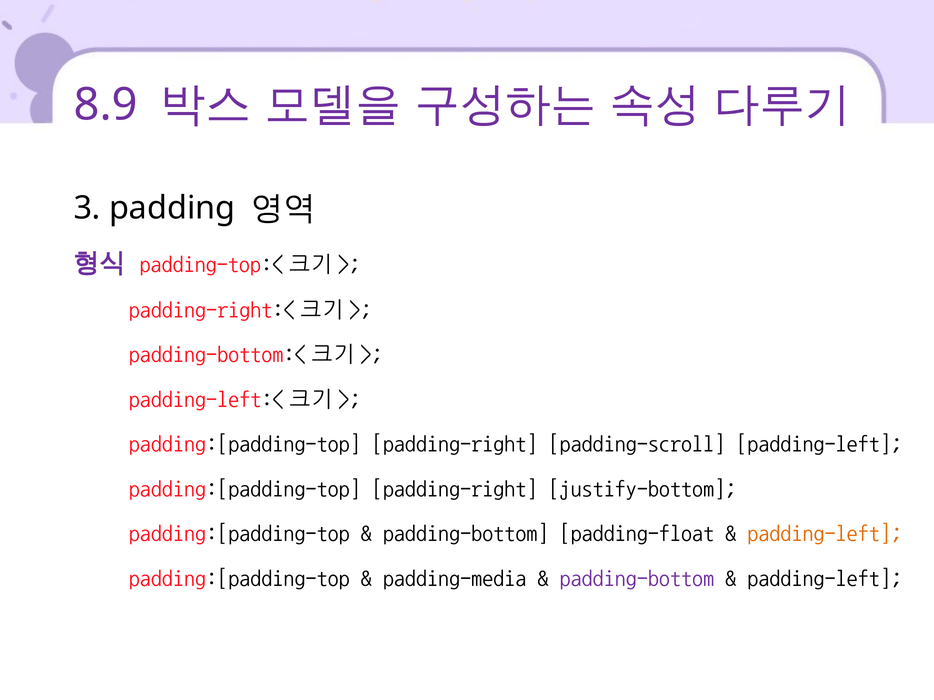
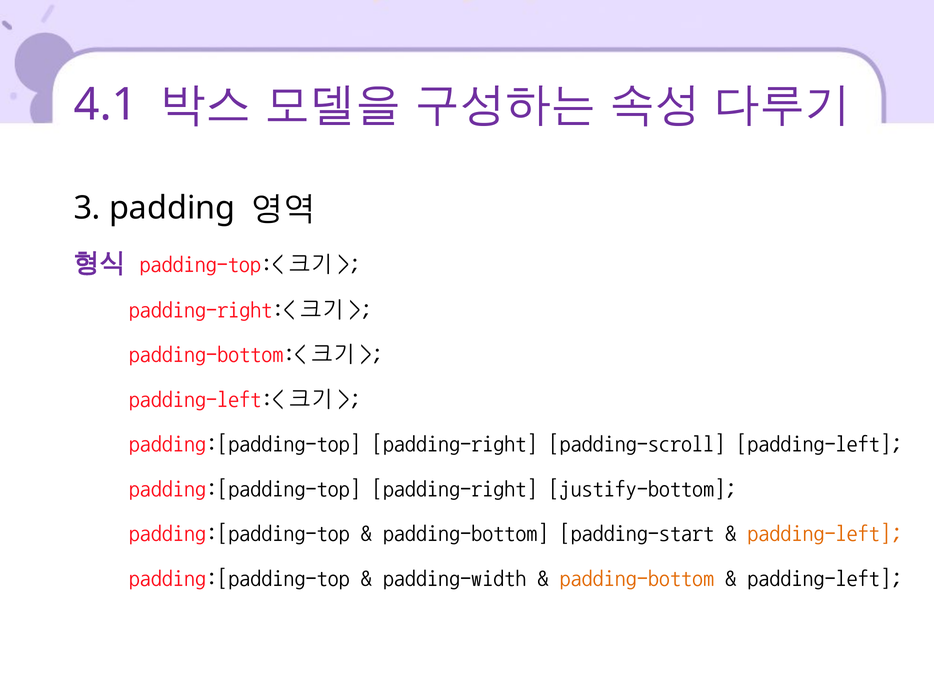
8.9: 8.9 -> 4.1
padding-float: padding-float -> padding-start
padding-media: padding-media -> padding-width
padding-bottom at (637, 578) colour: purple -> orange
